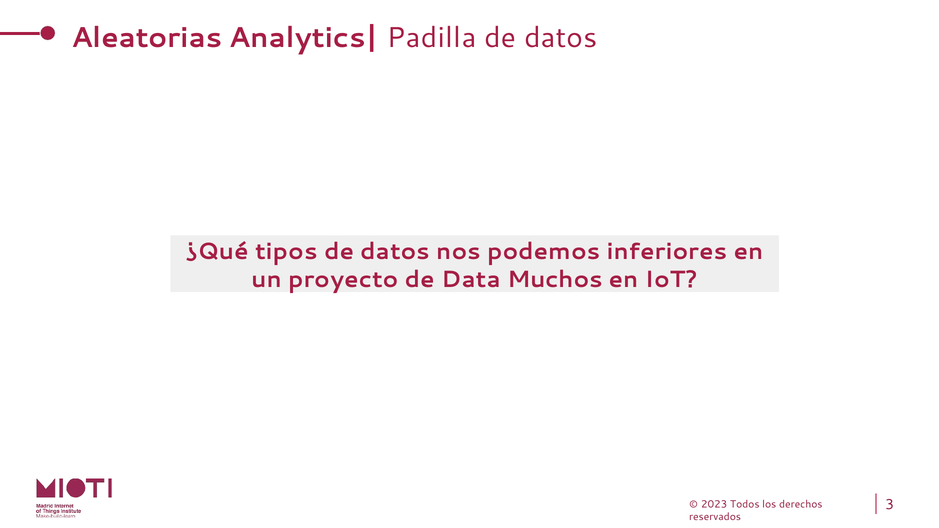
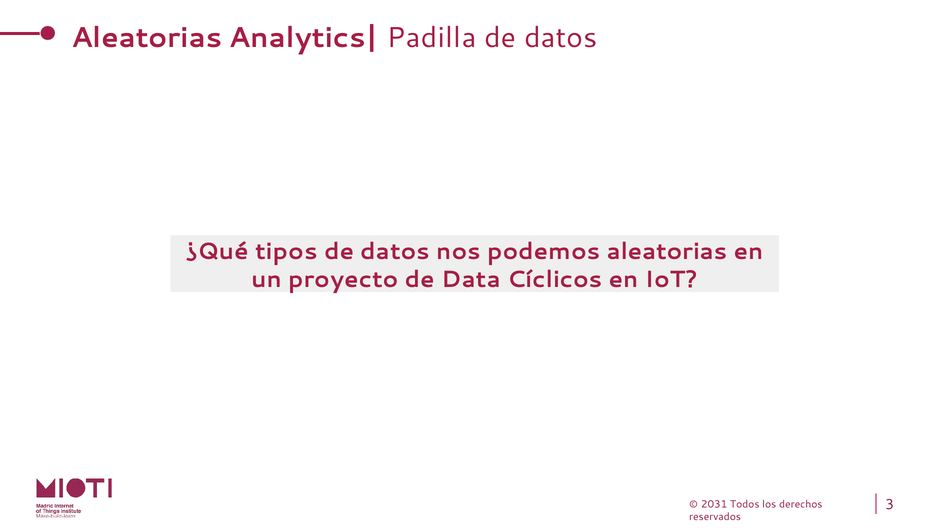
podemos inferiores: inferiores -> aleatorias
Muchos: Muchos -> Cíclicos
2023: 2023 -> 2031
